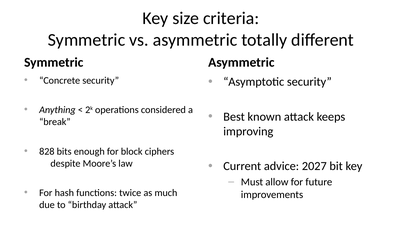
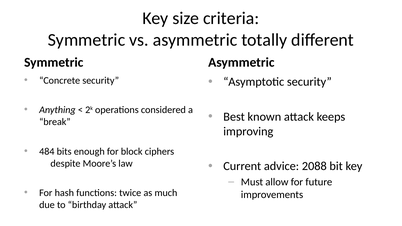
828: 828 -> 484
2027: 2027 -> 2088
